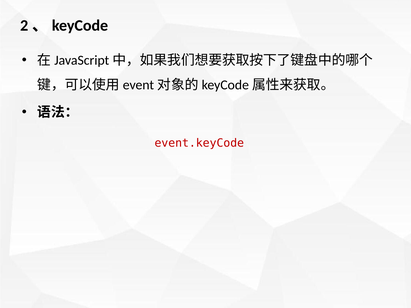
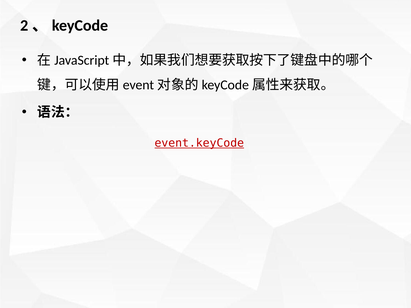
event.keyCode underline: none -> present
